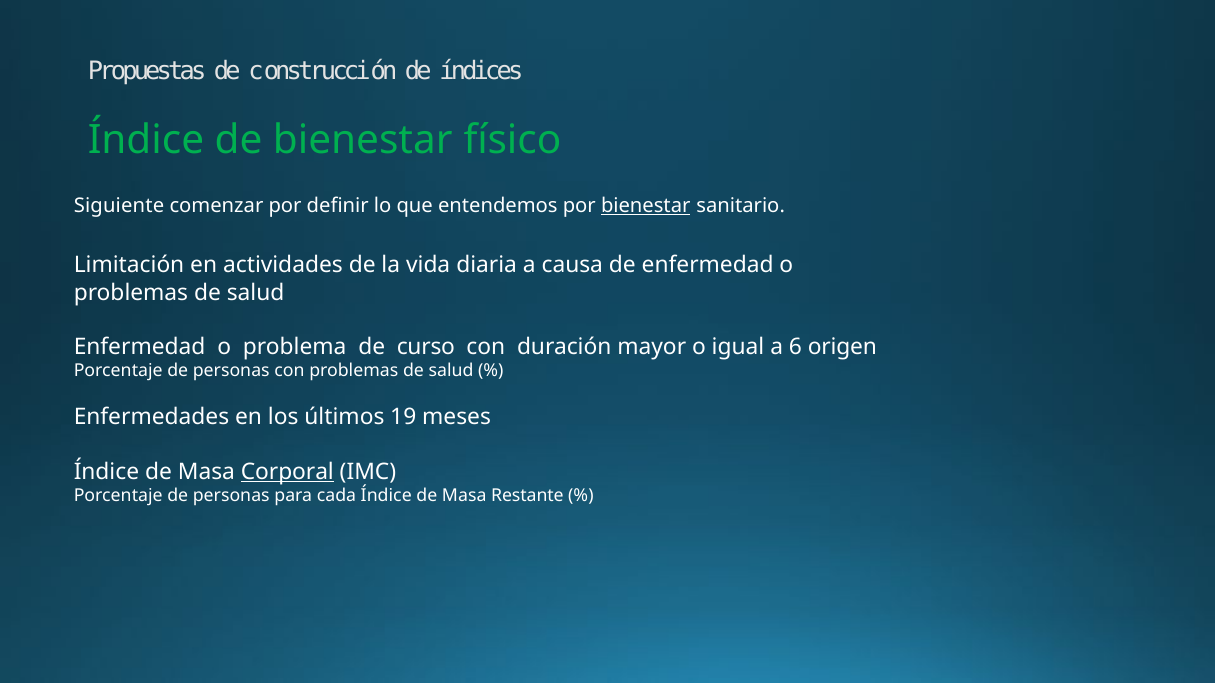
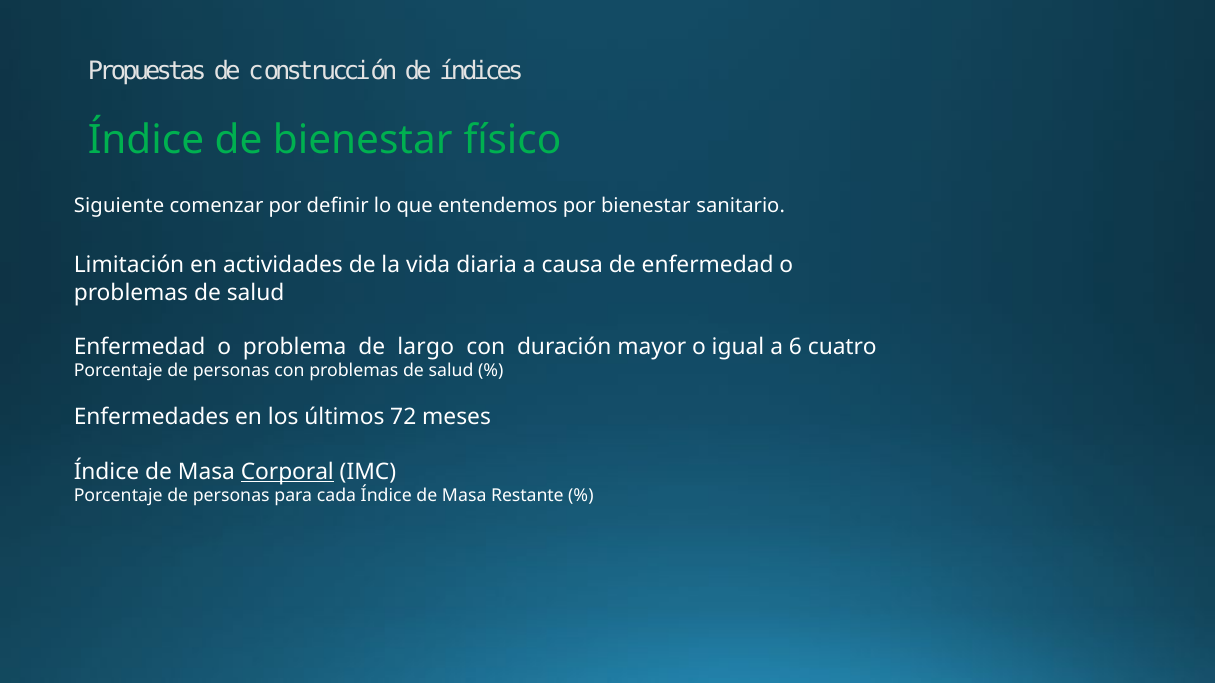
bienestar at (646, 206) underline: present -> none
curso: curso -> largo
origen: origen -> cuatro
19: 19 -> 72
